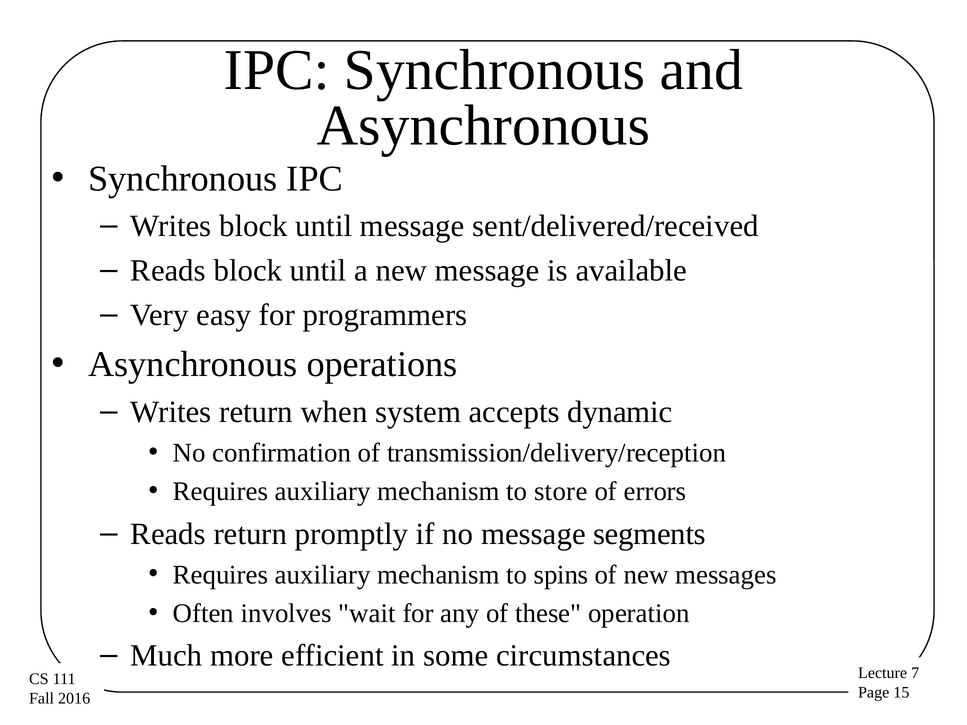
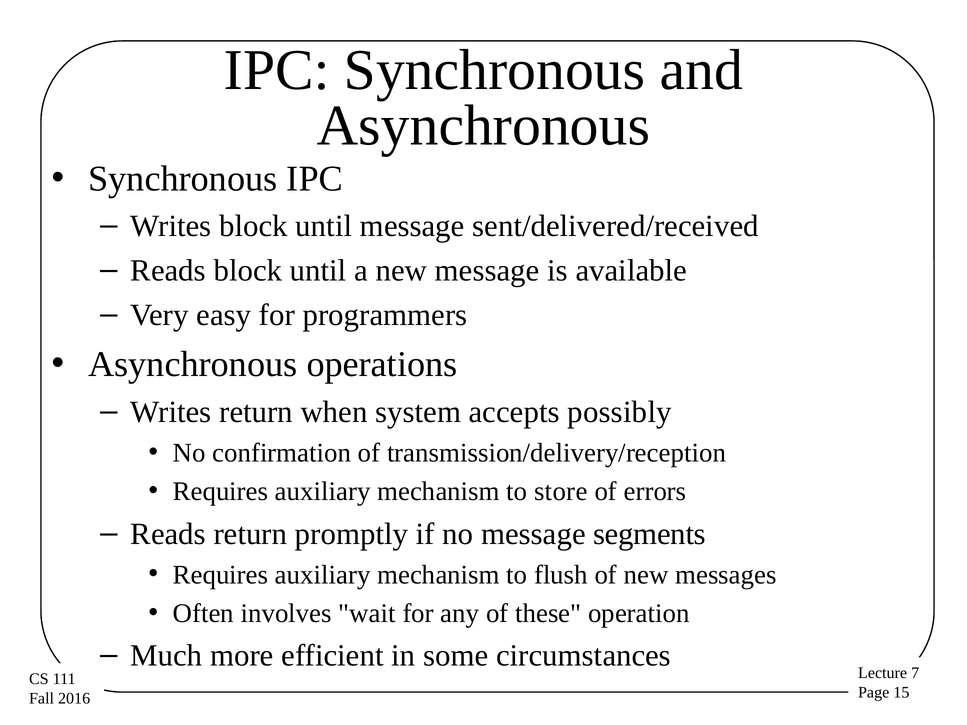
dynamic: dynamic -> possibly
spins: spins -> flush
